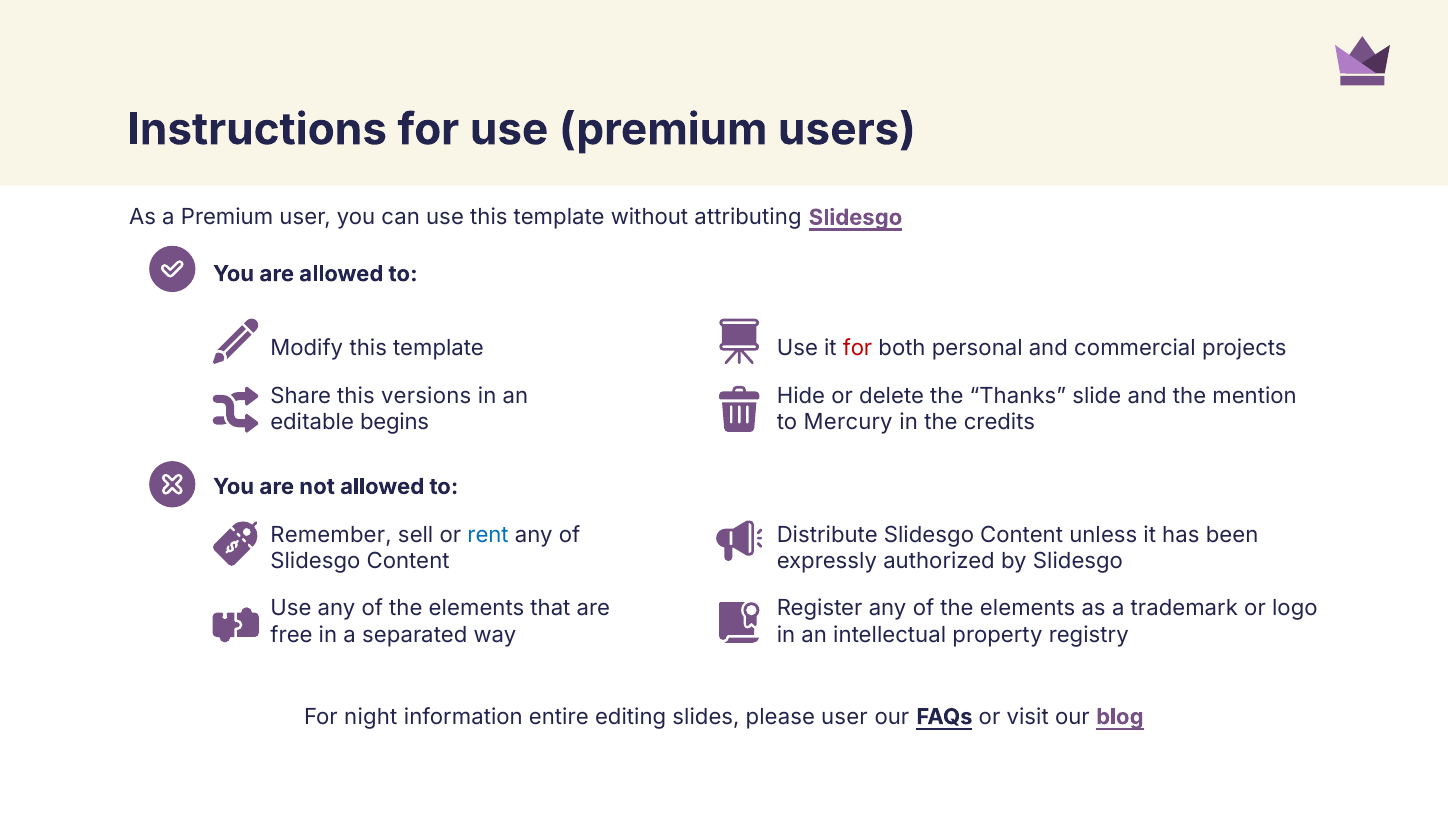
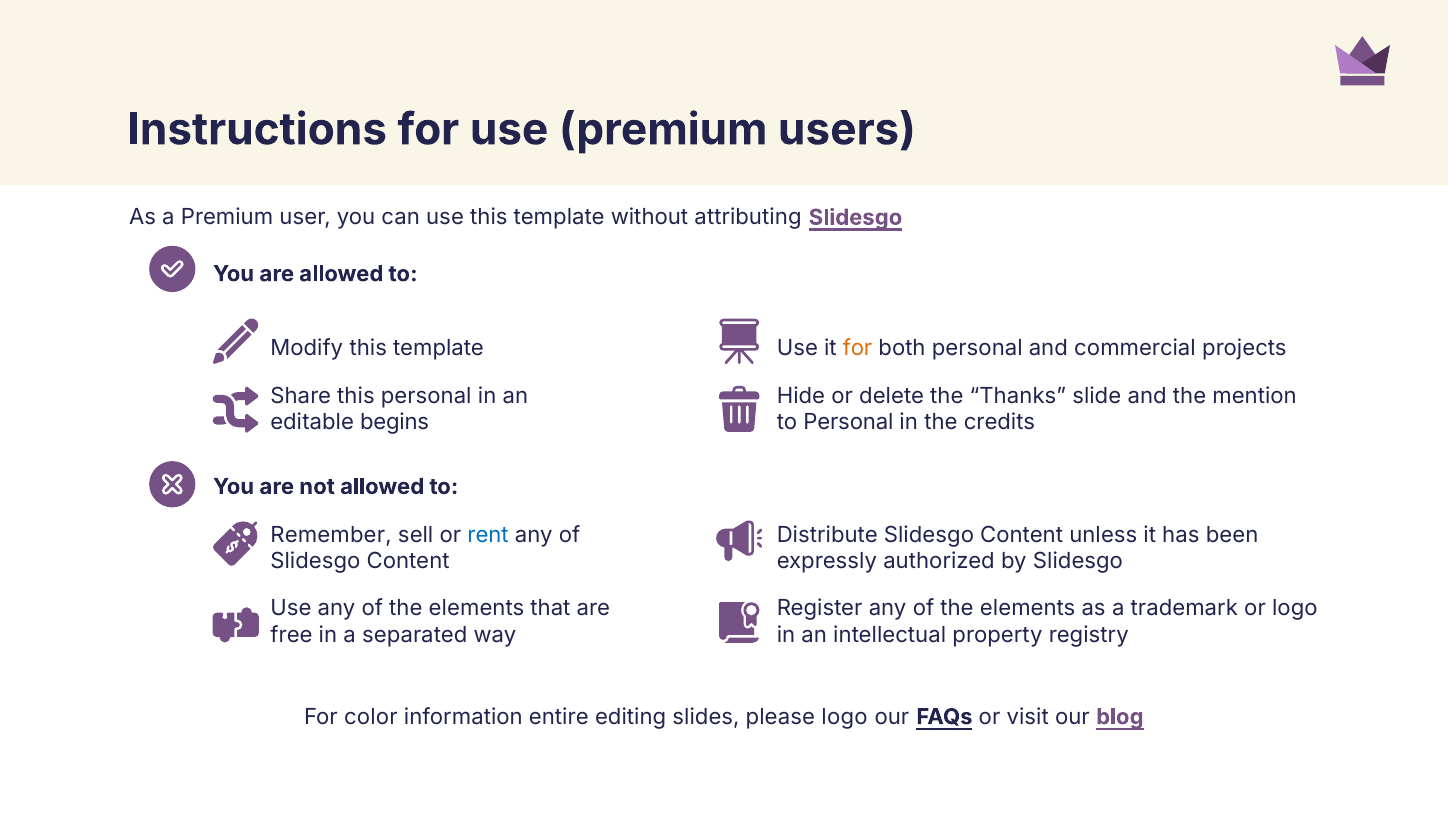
for at (858, 348) colour: red -> orange
this versions: versions -> personal
to Mercury: Mercury -> Personal
night: night -> color
please user: user -> logo
